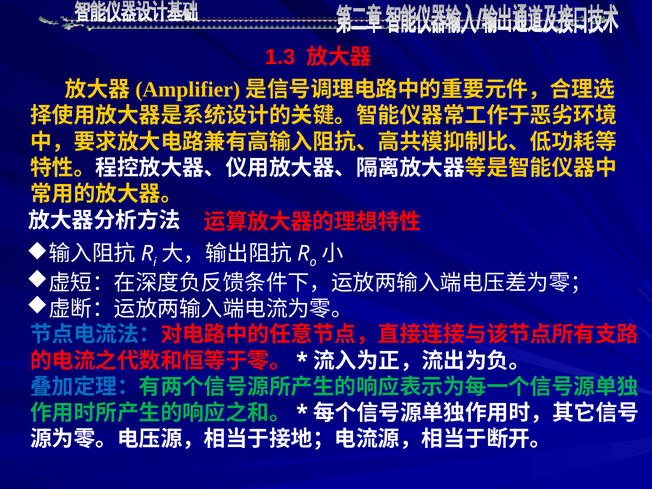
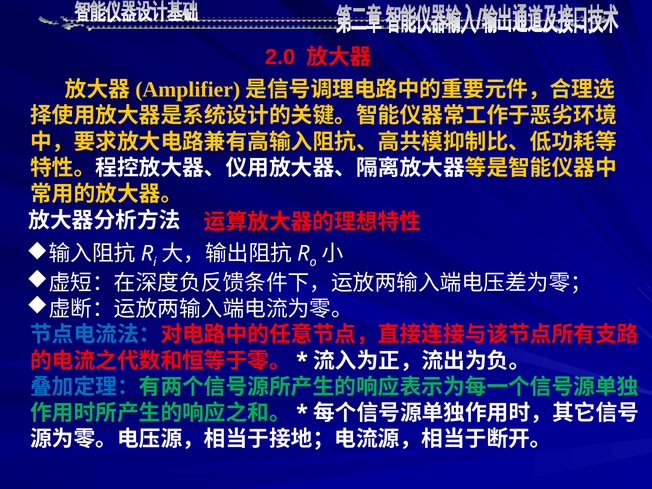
1.3: 1.3 -> 2.0
